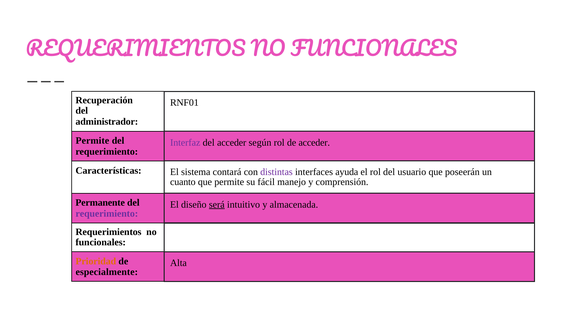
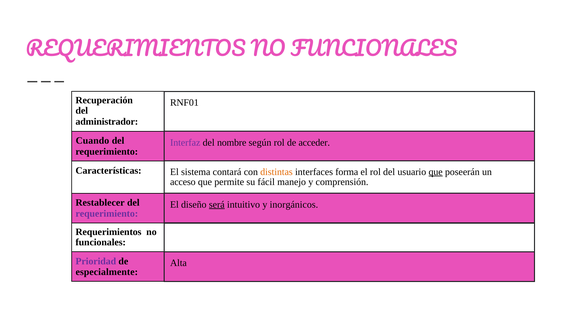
Permite at (92, 141): Permite -> Cuando
del acceder: acceder -> nombre
distintas colour: purple -> orange
ayuda: ayuda -> forma
que at (436, 172) underline: none -> present
cuanto: cuanto -> acceso
Permanente: Permanente -> Restablecer
almacenada: almacenada -> inorgánicos
Prioridad colour: orange -> purple
